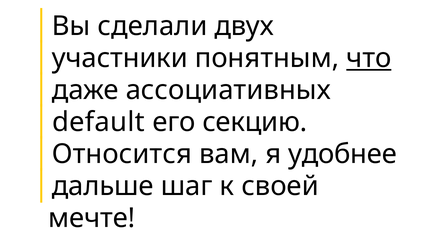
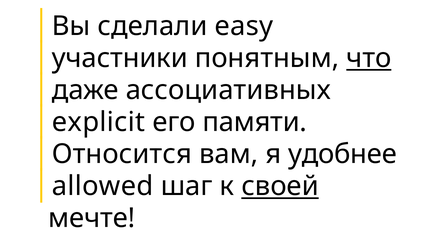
двух: двух -> easy
default: default -> explicit
секцию: секцию -> памяти
дальше: дальше -> allowed
своей underline: none -> present
